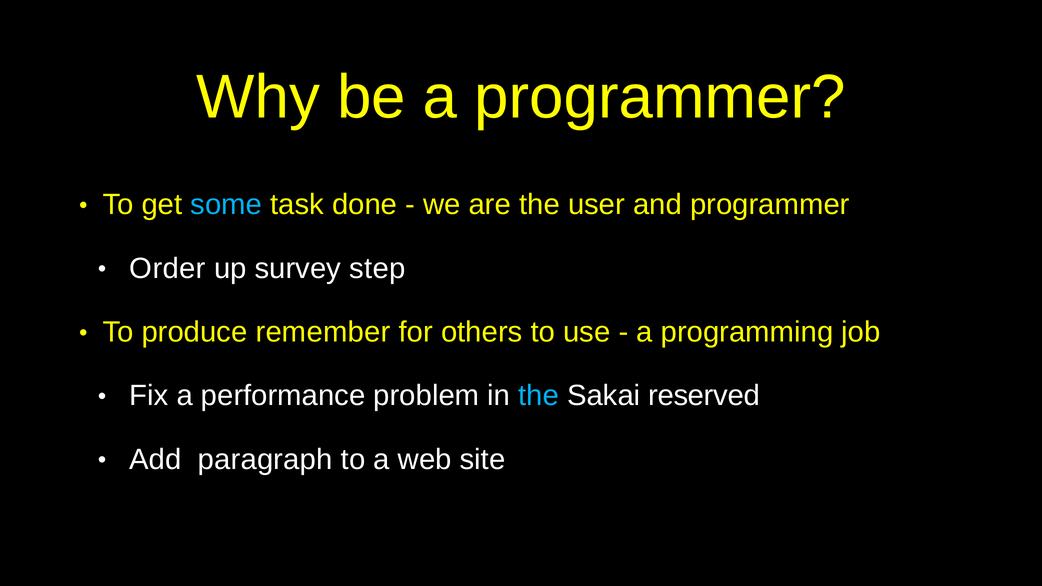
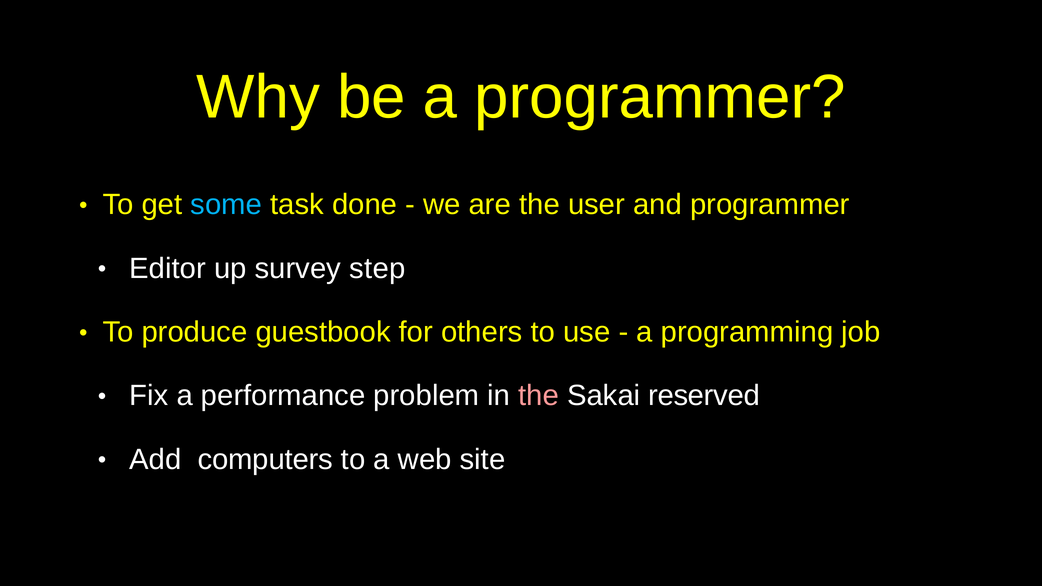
Order: Order -> Editor
remember: remember -> guestbook
the at (539, 396) colour: light blue -> pink
paragraph: paragraph -> computers
